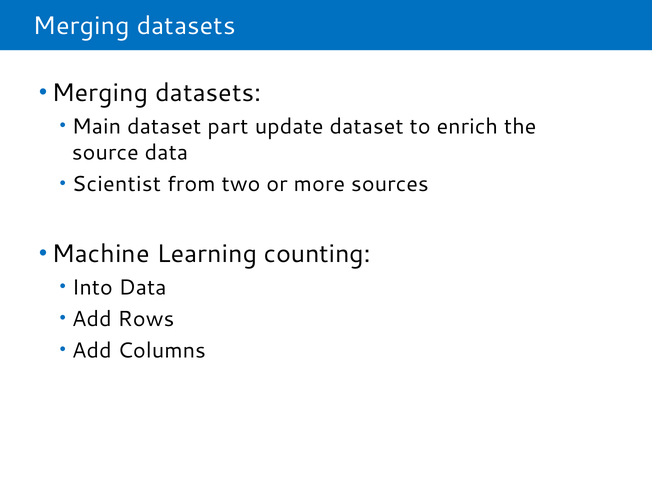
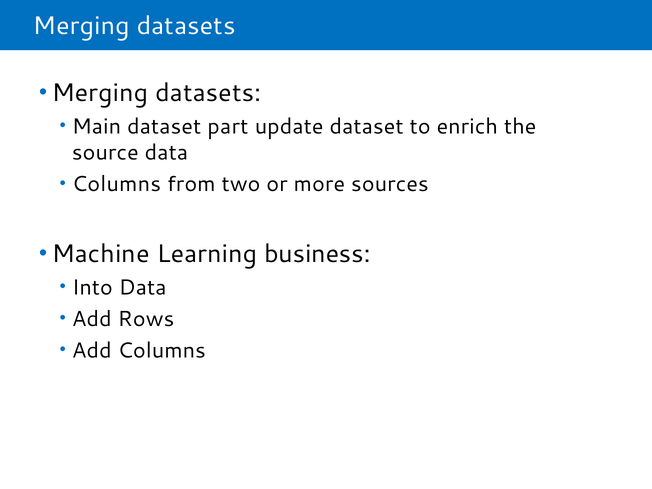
Scientist at (116, 184): Scientist -> Columns
counting: counting -> business
